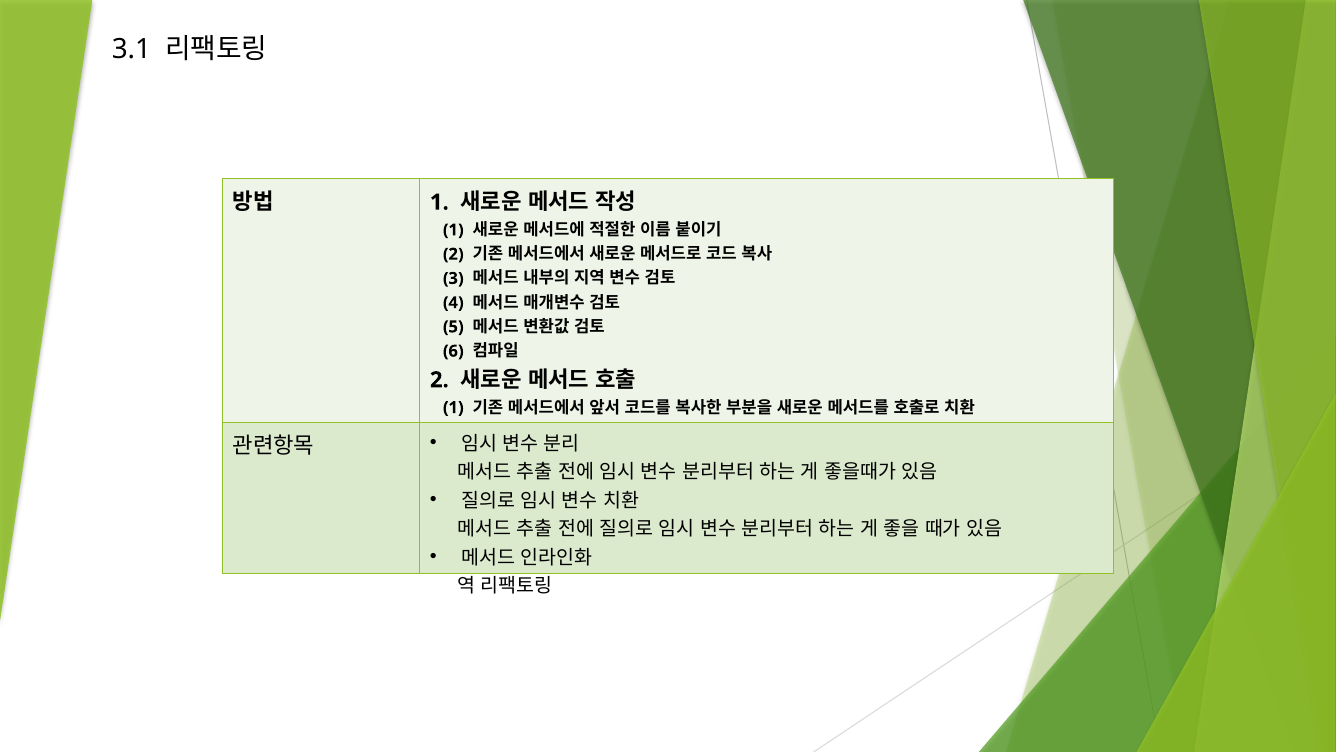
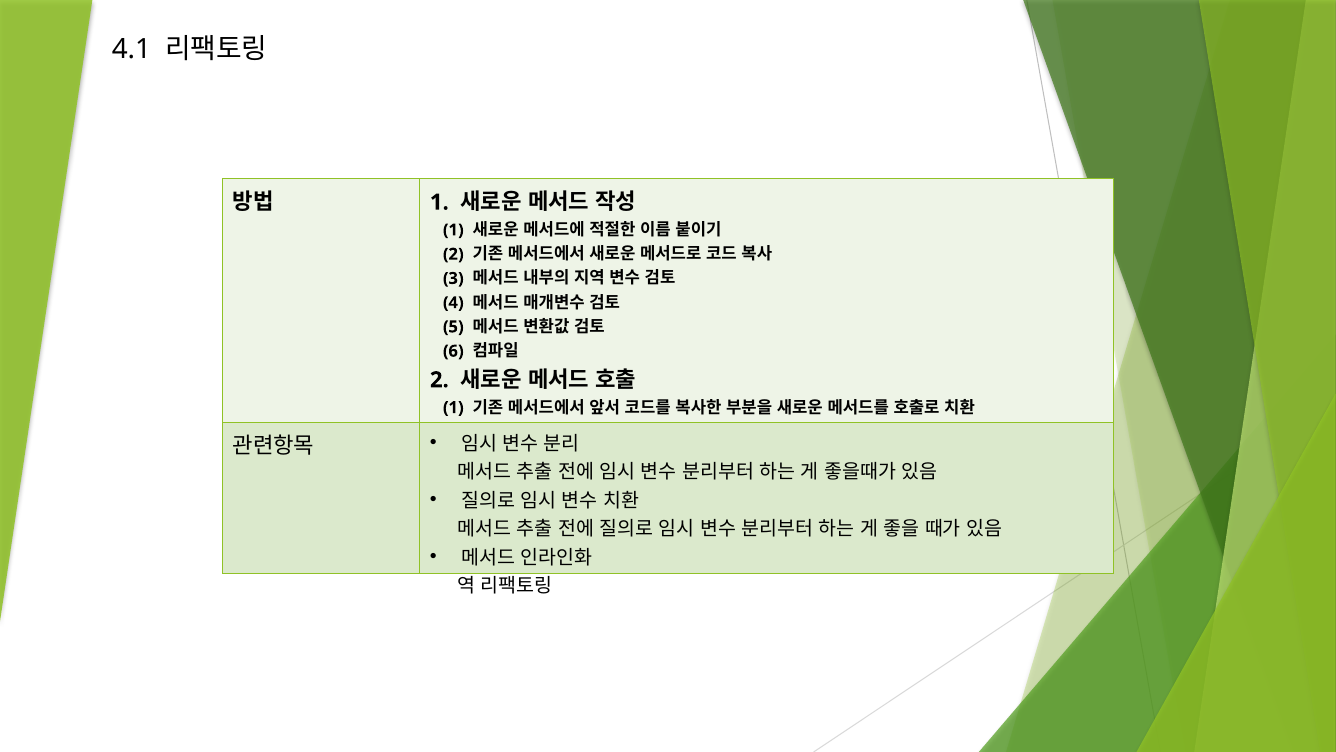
3.1: 3.1 -> 4.1
